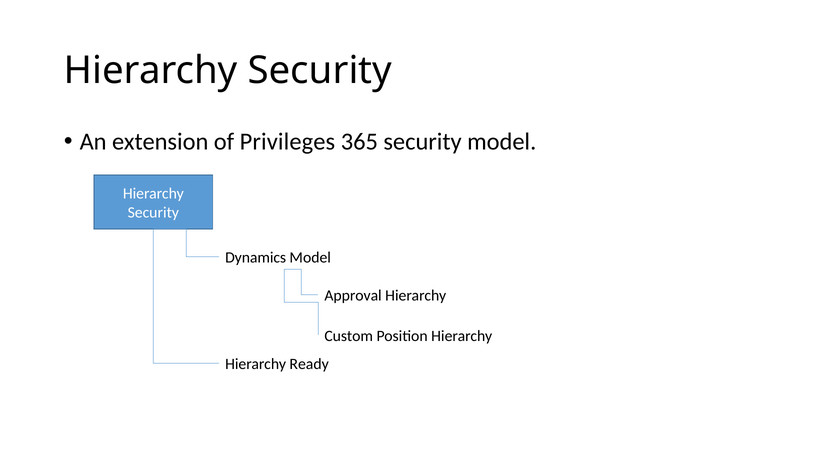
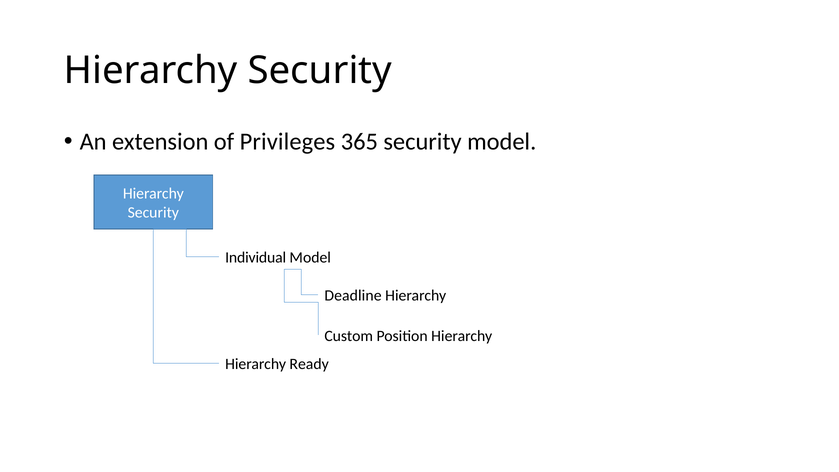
Dynamics: Dynamics -> Individual
Approval: Approval -> Deadline
